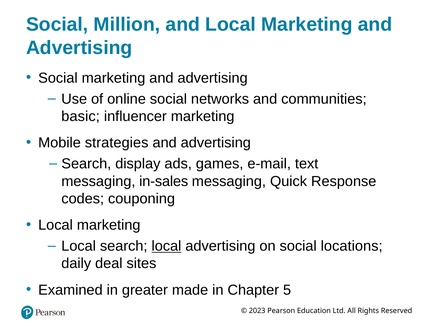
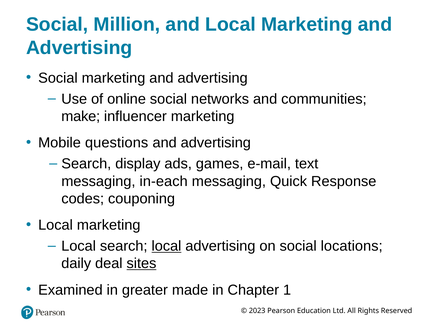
basic: basic -> make
strategies: strategies -> questions
in-sales: in-sales -> in-each
sites underline: none -> present
5: 5 -> 1
